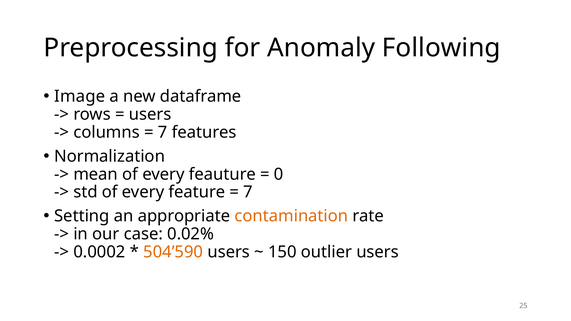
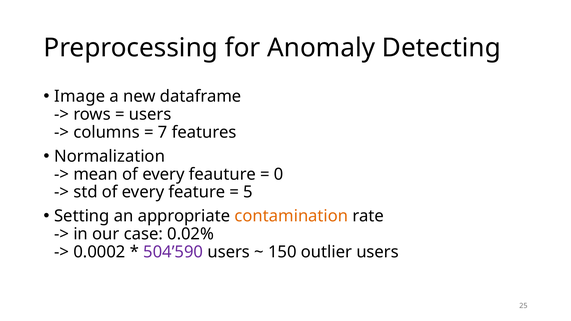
Following: Following -> Detecting
7 at (248, 192): 7 -> 5
504’590 colour: orange -> purple
